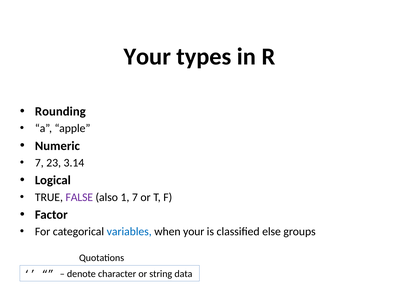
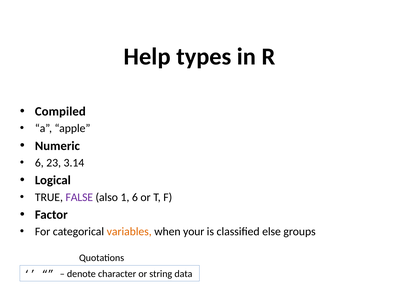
Your at (147, 57): Your -> Help
Rounding: Rounding -> Compiled
7 at (39, 163): 7 -> 6
1 7: 7 -> 6
variables colour: blue -> orange
